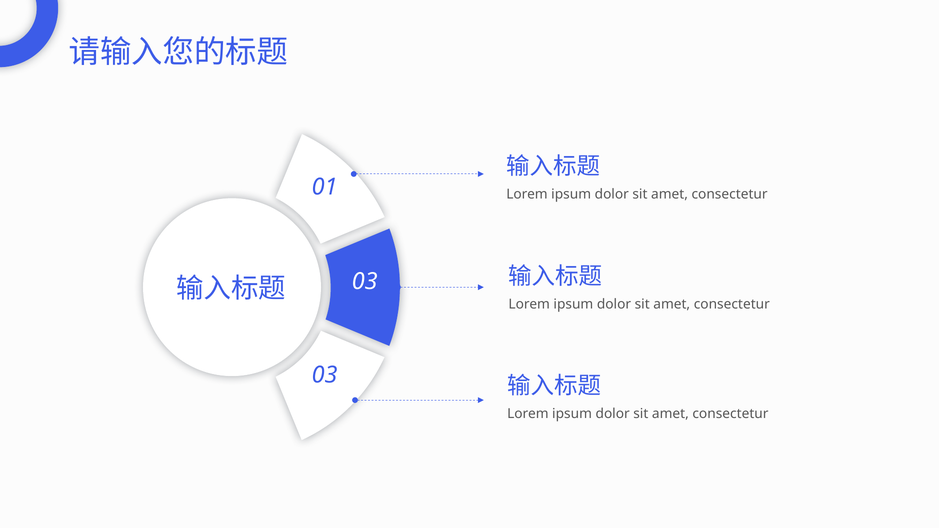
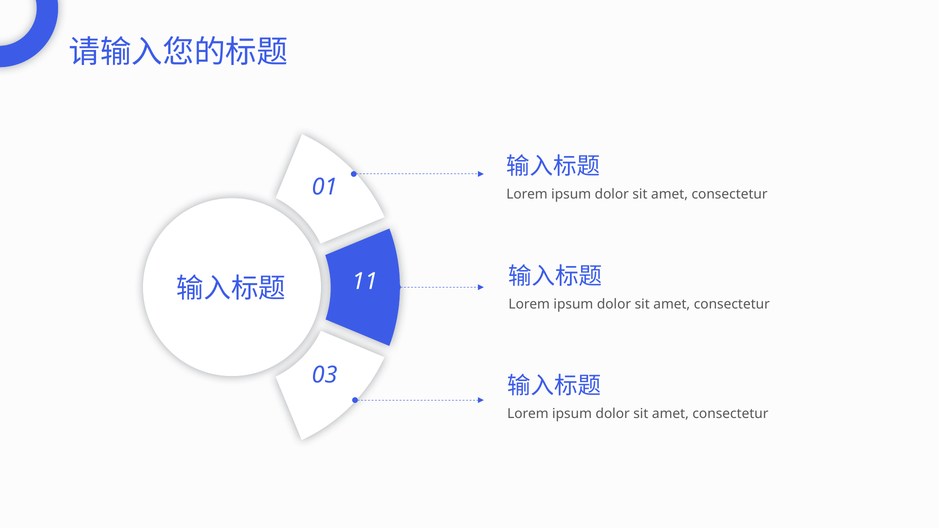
03 at (365, 282): 03 -> 11
